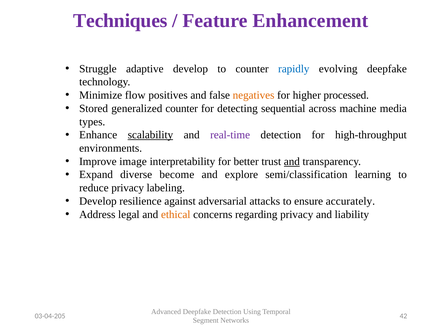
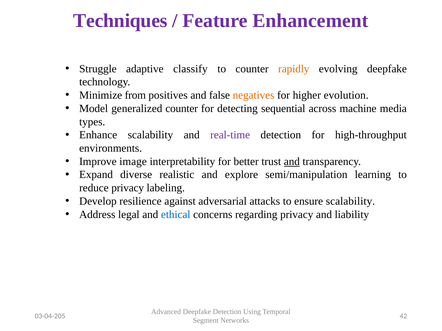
adaptive develop: develop -> classify
rapidly colour: blue -> orange
flow: flow -> from
processed: processed -> evolution
Stored: Stored -> Model
scalability at (150, 135) underline: present -> none
become: become -> realistic
semi/classification: semi/classification -> semi/manipulation
ensure accurately: accurately -> scalability
ethical colour: orange -> blue
